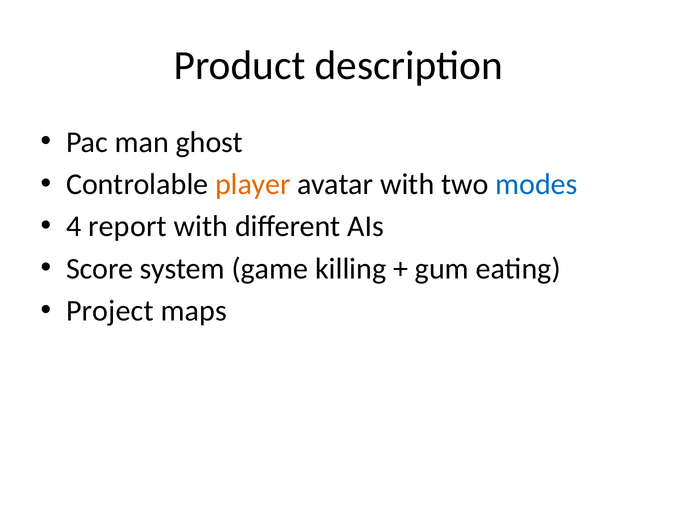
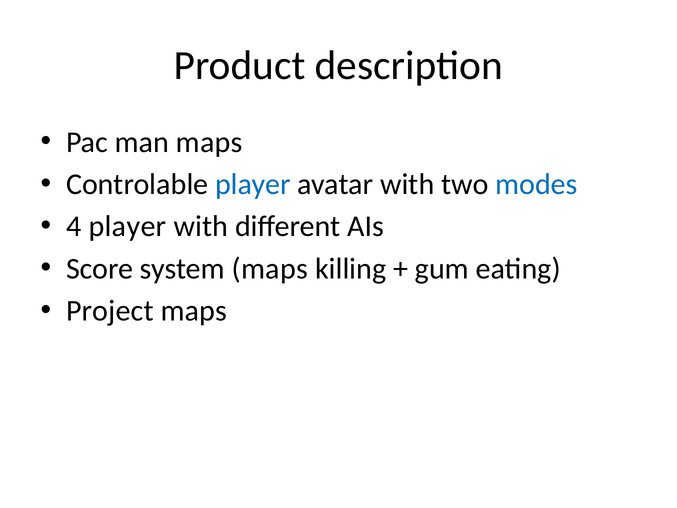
man ghost: ghost -> maps
player at (253, 184) colour: orange -> blue
4 report: report -> player
system game: game -> maps
